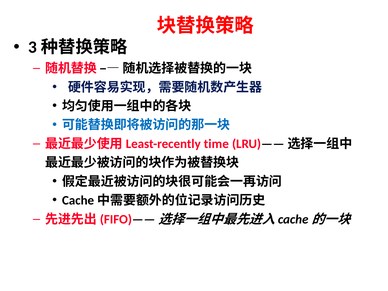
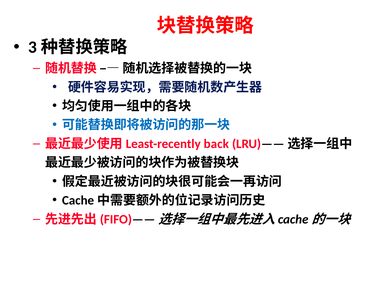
time: time -> back
